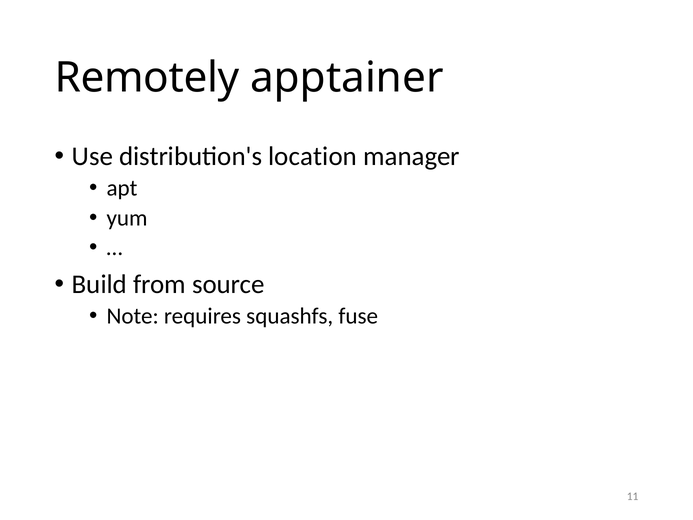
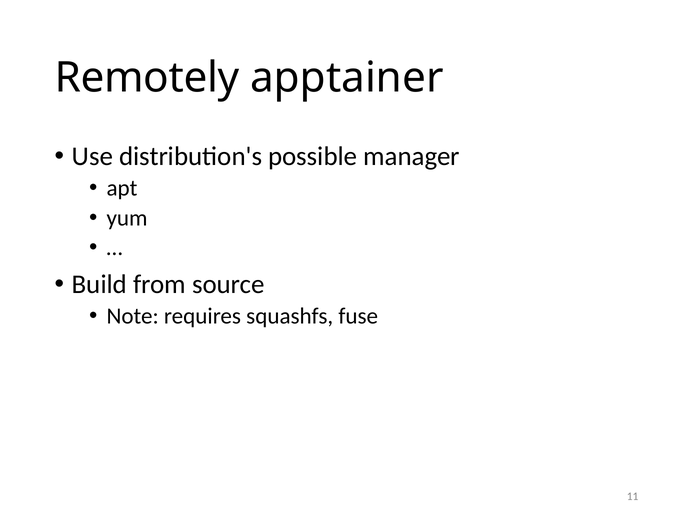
location: location -> possible
